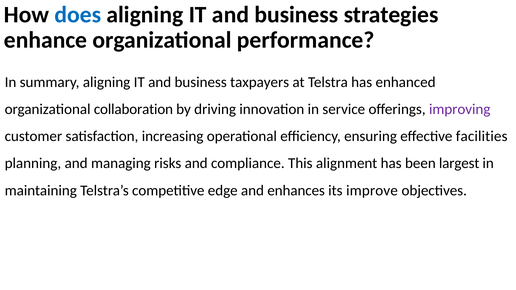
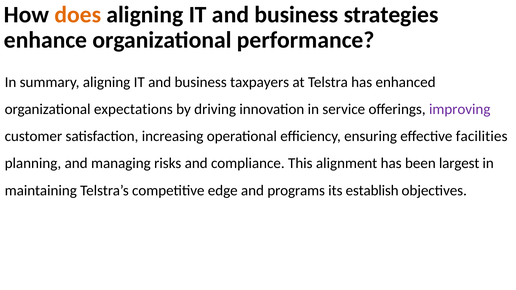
does colour: blue -> orange
collaboration: collaboration -> expectations
enhances: enhances -> programs
improve: improve -> establish
